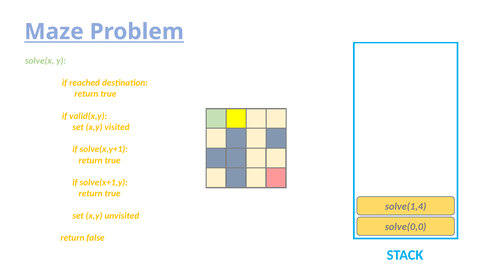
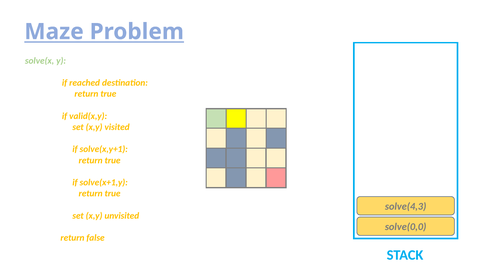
solve(1,4: solve(1,4 -> solve(4,3
